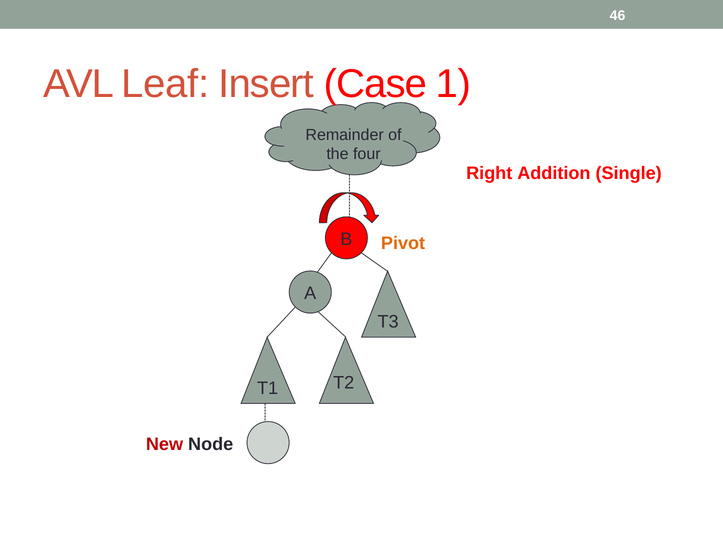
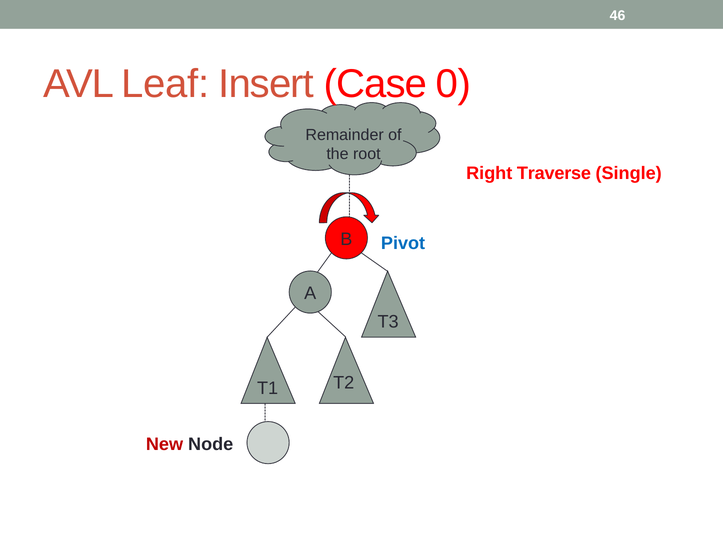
1: 1 -> 0
four: four -> root
Addition: Addition -> Traverse
Pivot colour: orange -> blue
